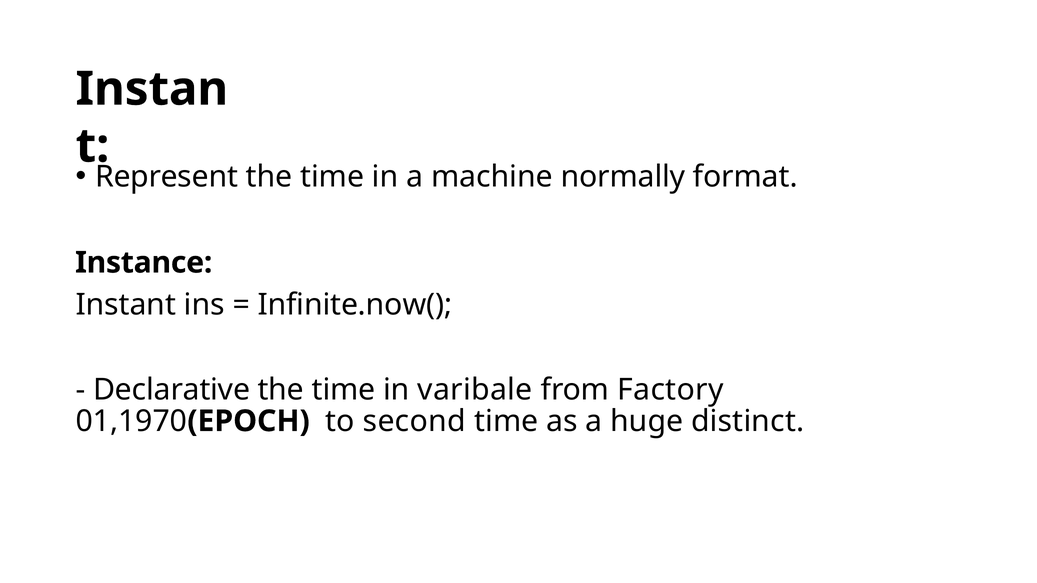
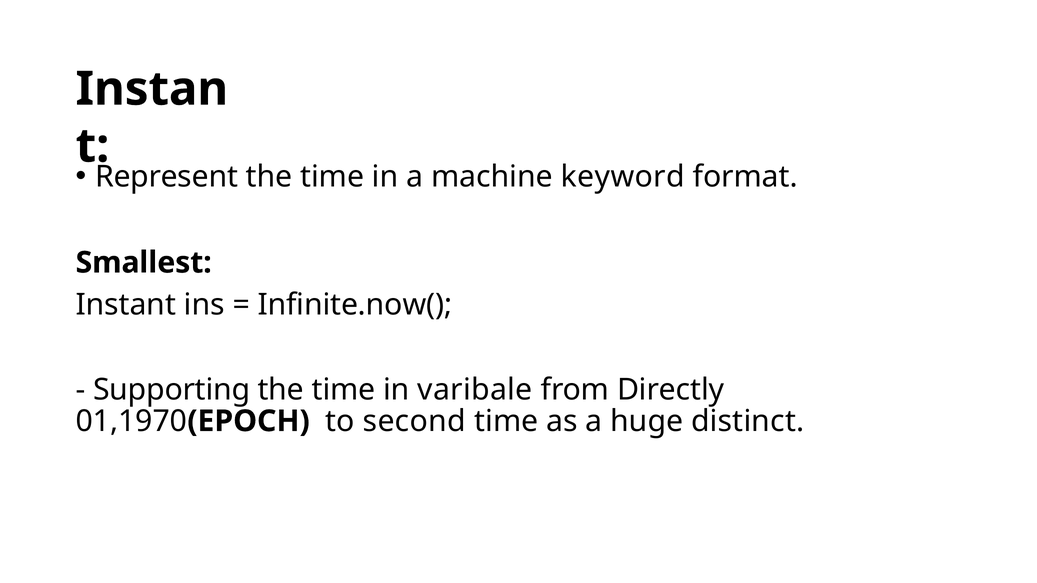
normally: normally -> keyword
Instance: Instance -> Smallest
Declarative: Declarative -> Supporting
Factory: Factory -> Directly
